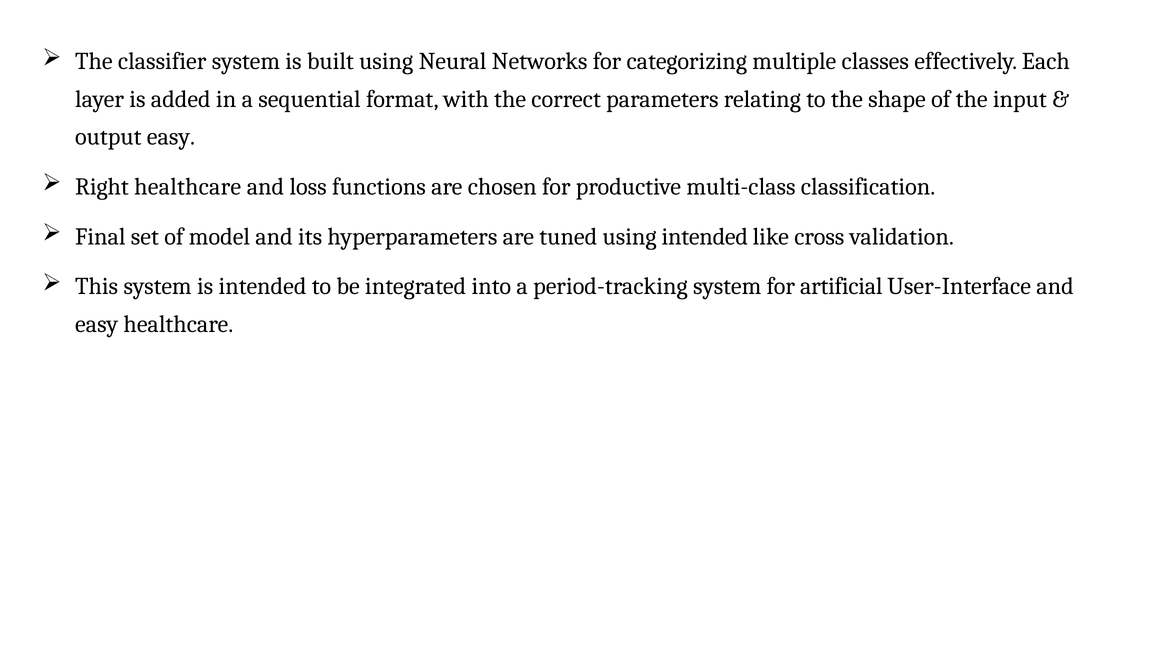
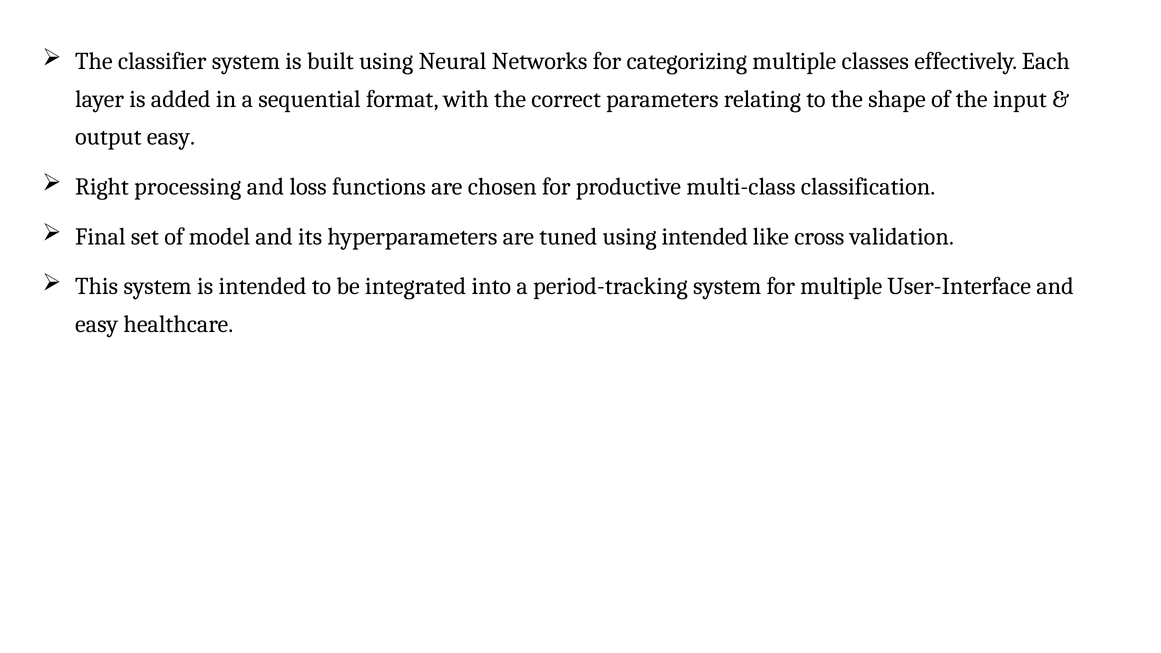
Right healthcare: healthcare -> processing
for artificial: artificial -> multiple
